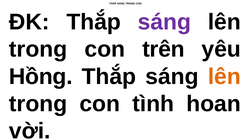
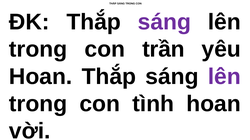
trên: trên -> trần
Hồng at (41, 77): Hồng -> Hoan
lên at (224, 77) colour: orange -> purple
